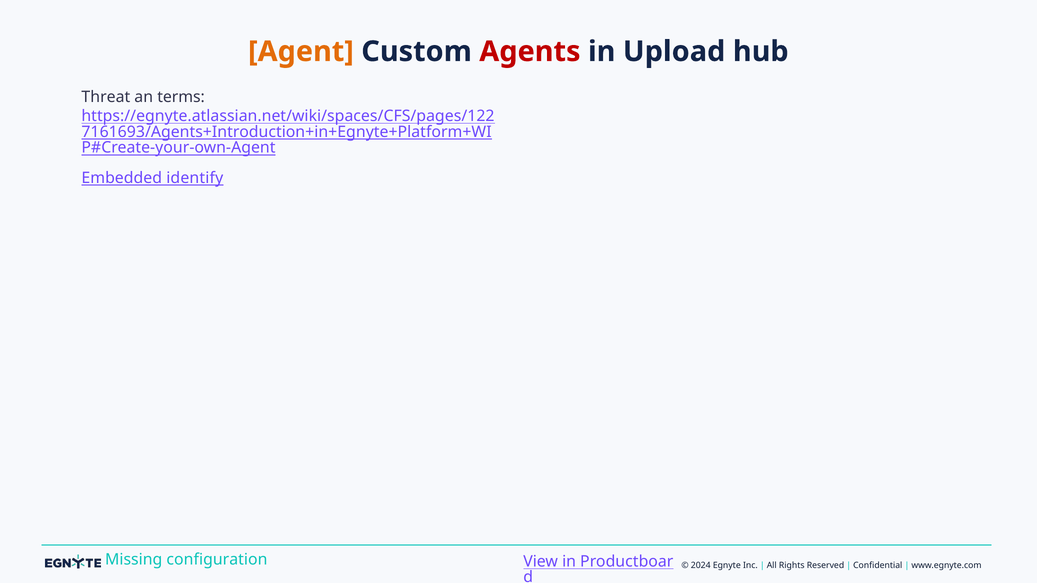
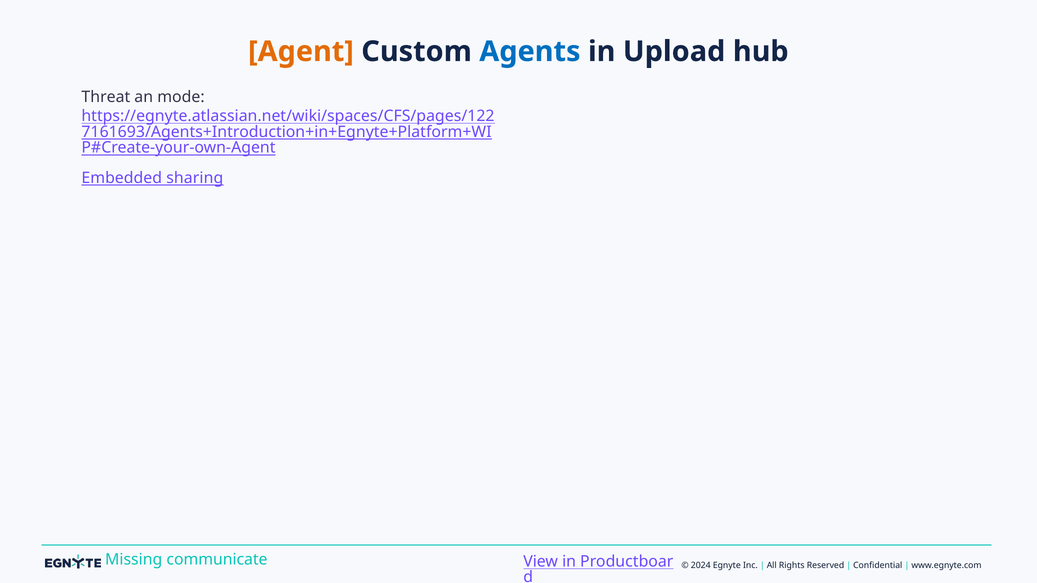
Agents colour: red -> blue
terms: terms -> mode
identify: identify -> sharing
configuration: configuration -> communicate
